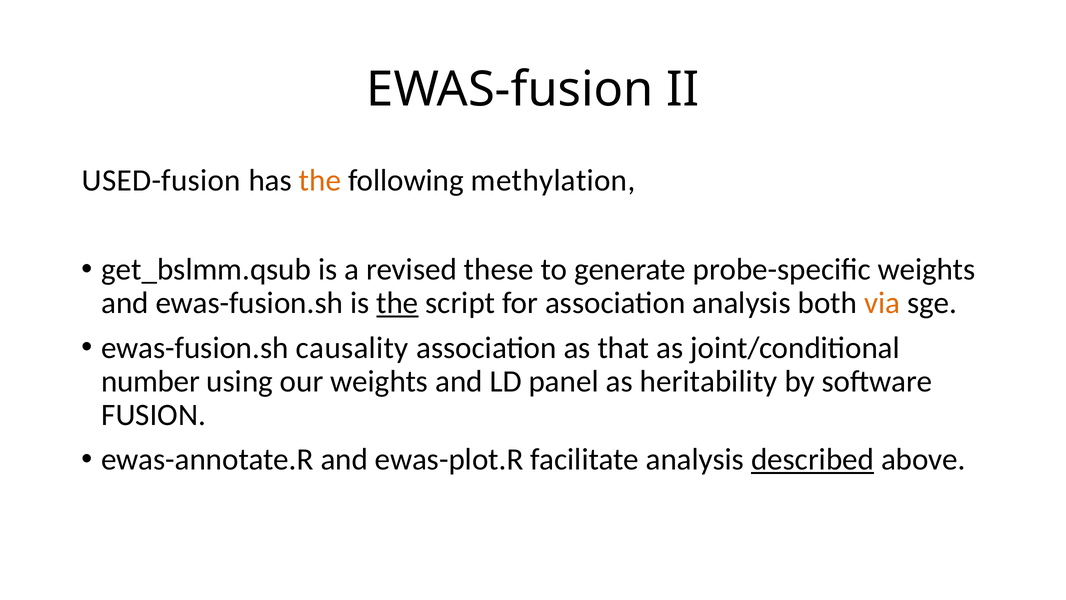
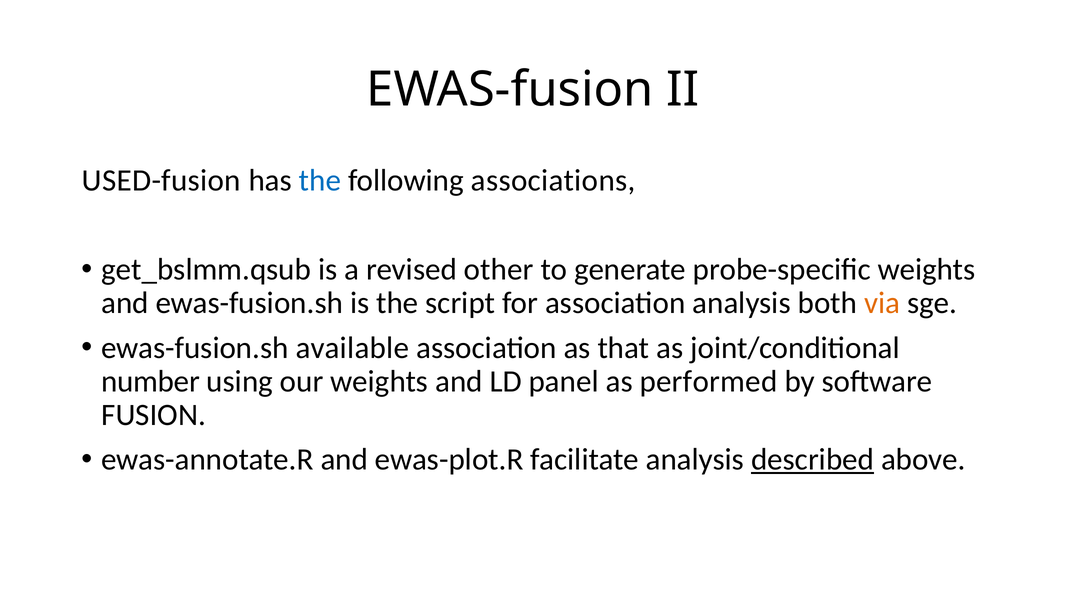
the at (320, 180) colour: orange -> blue
methylation: methylation -> associations
these: these -> other
the at (397, 303) underline: present -> none
causality: causality -> available
heritability: heritability -> performed
